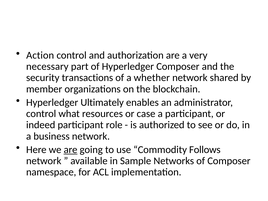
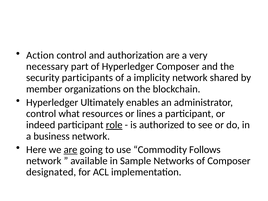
transactions: transactions -> participants
whether: whether -> implicity
case: case -> lines
role underline: none -> present
namespace: namespace -> designated
